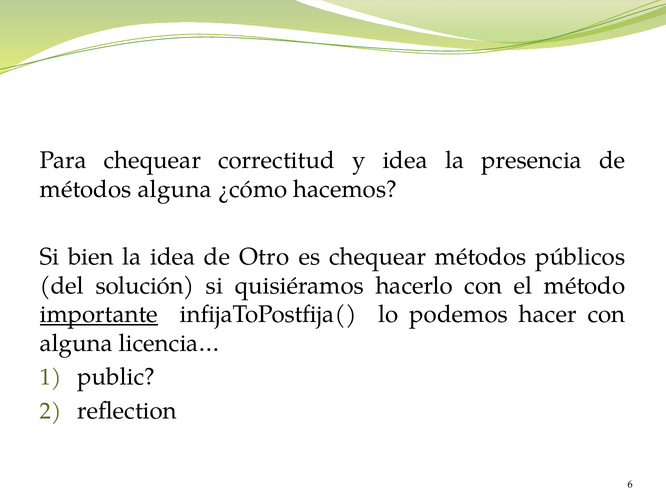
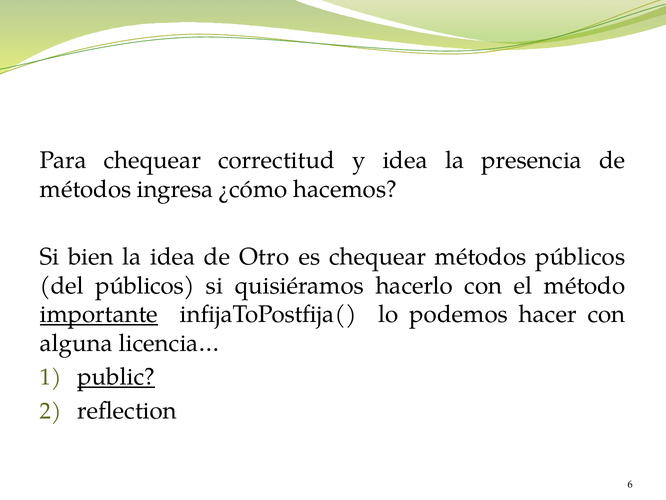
métodos alguna: alguna -> ingresa
del solución: solución -> públicos
public underline: none -> present
